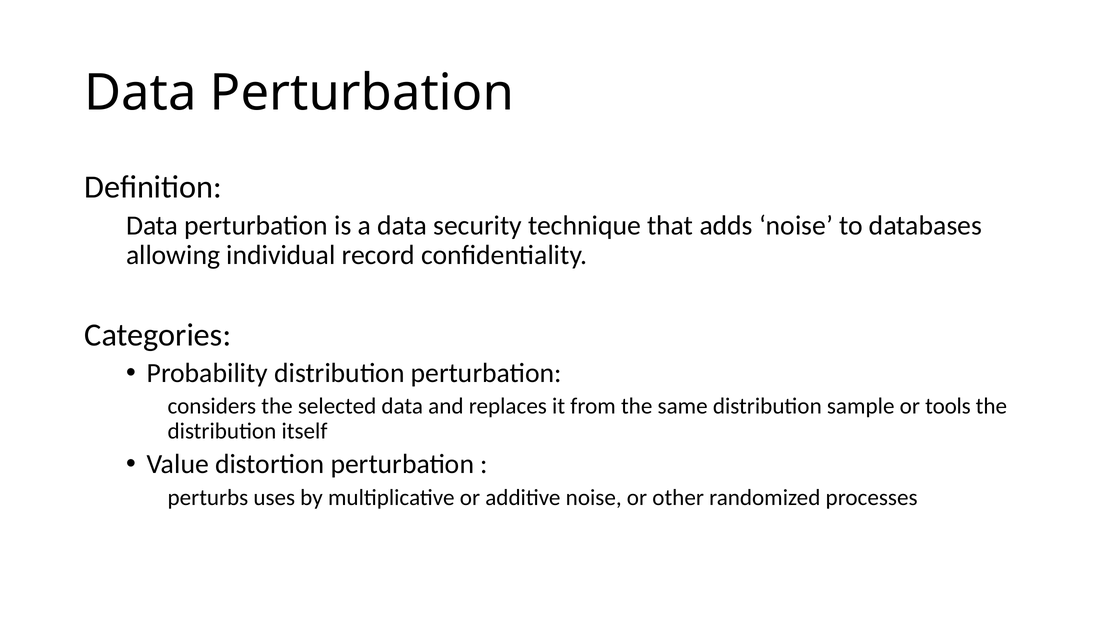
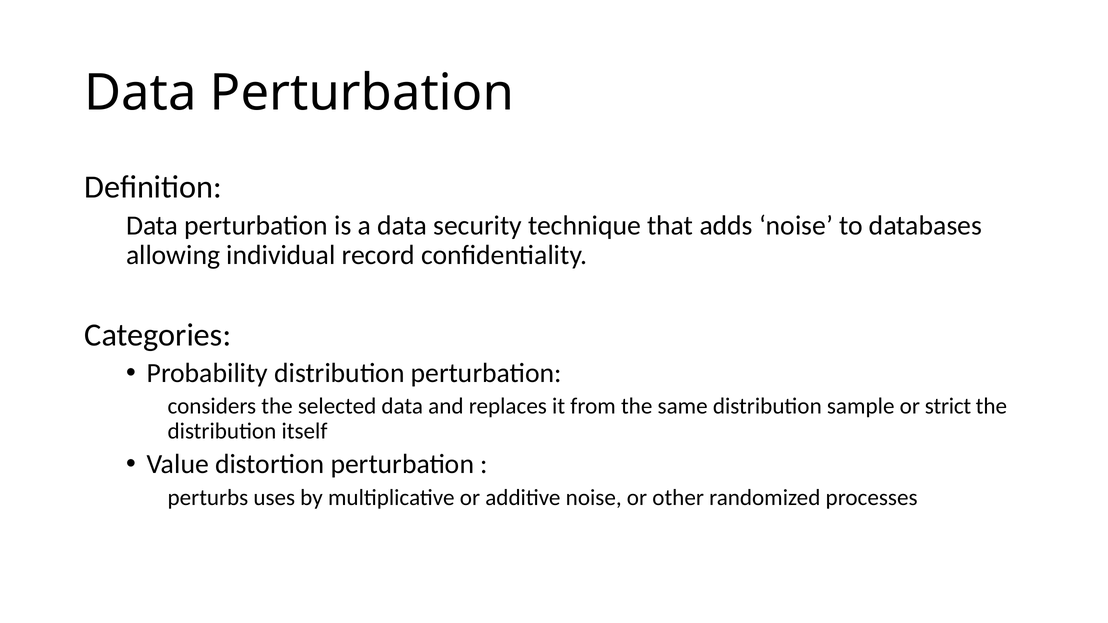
tools: tools -> strict
